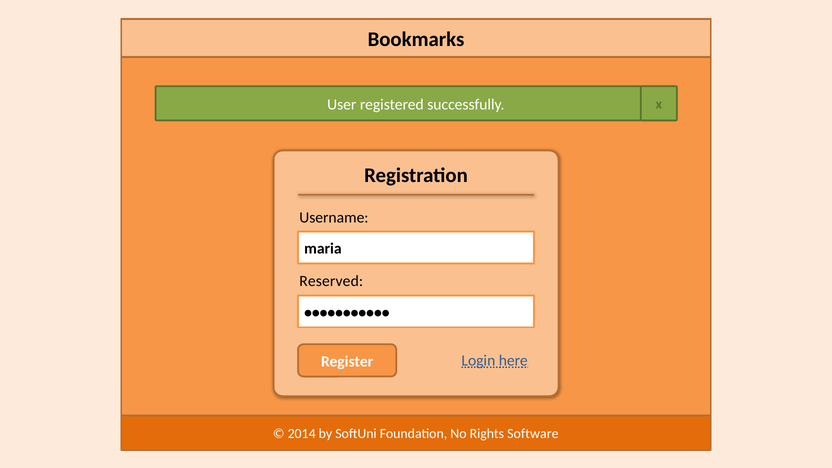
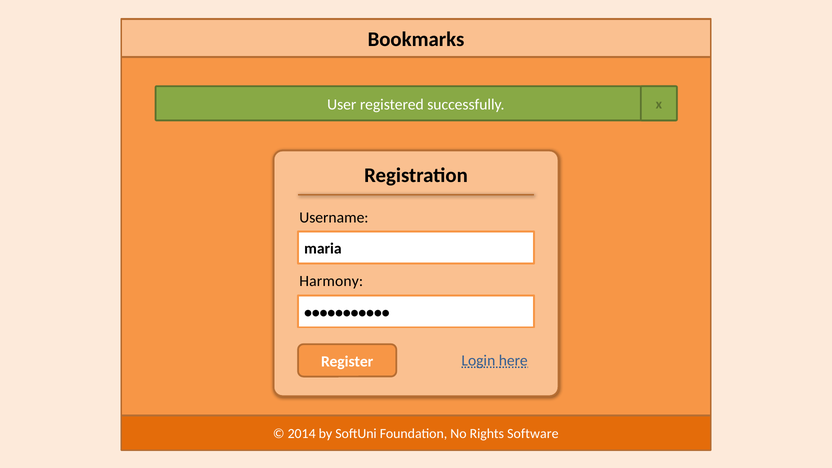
Reserved: Reserved -> Harmony
